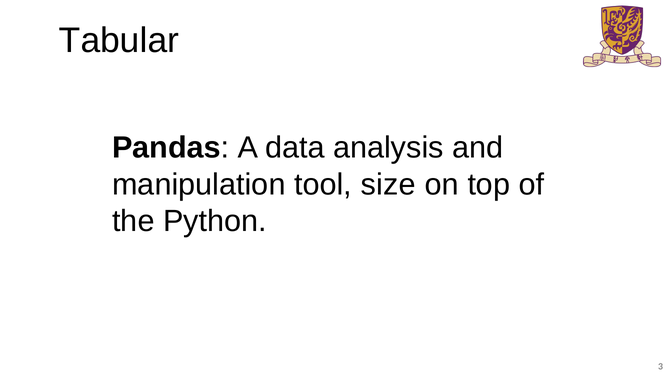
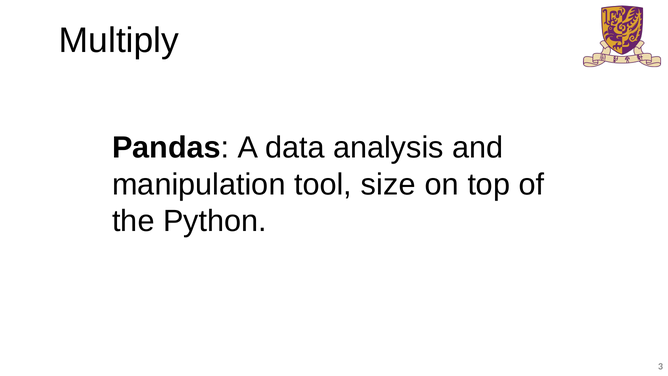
Tabular: Tabular -> Multiply
